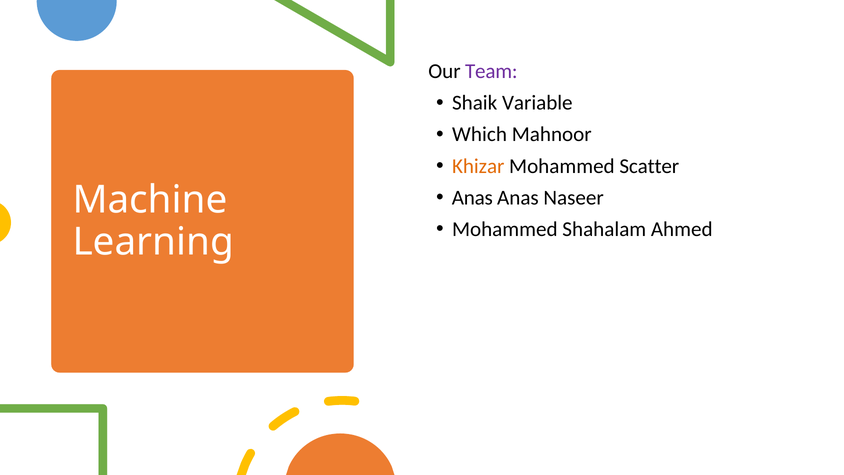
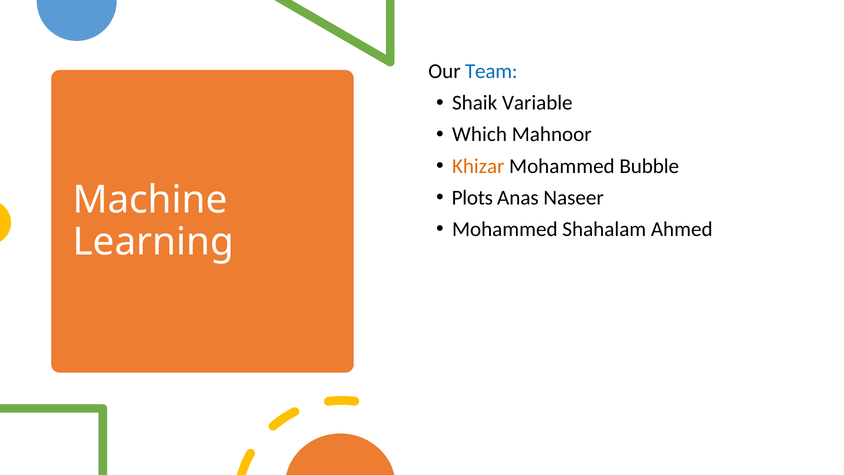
Team colour: purple -> blue
Scatter: Scatter -> Bubble
Anas at (472, 198): Anas -> Plots
